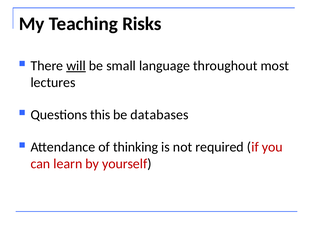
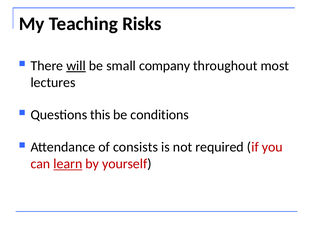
language: language -> company
databases: databases -> conditions
thinking: thinking -> consists
learn underline: none -> present
